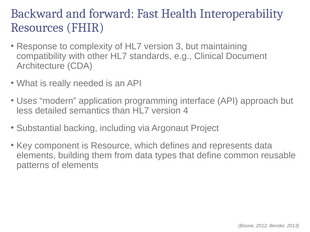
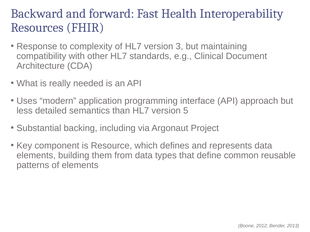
4: 4 -> 5
